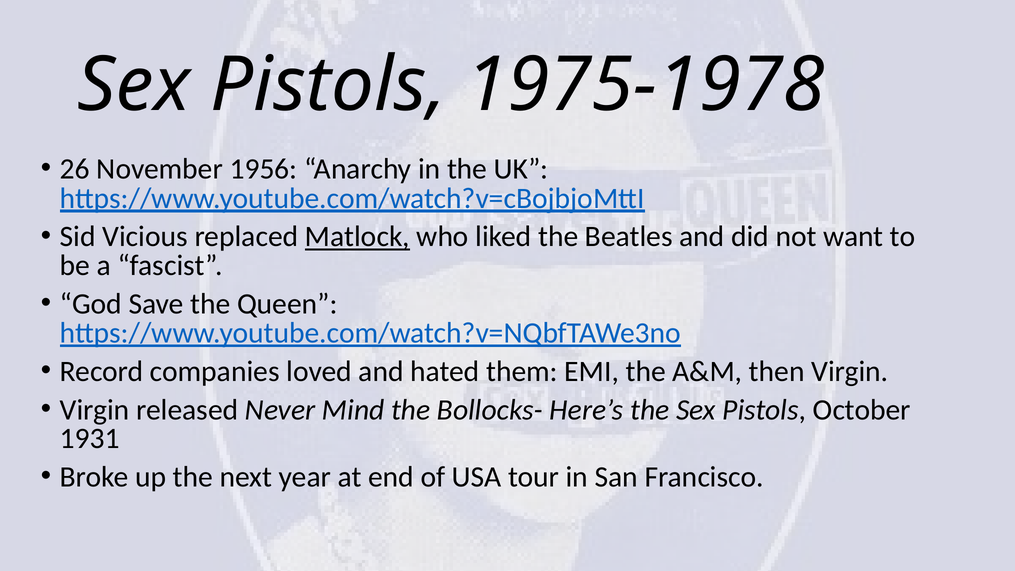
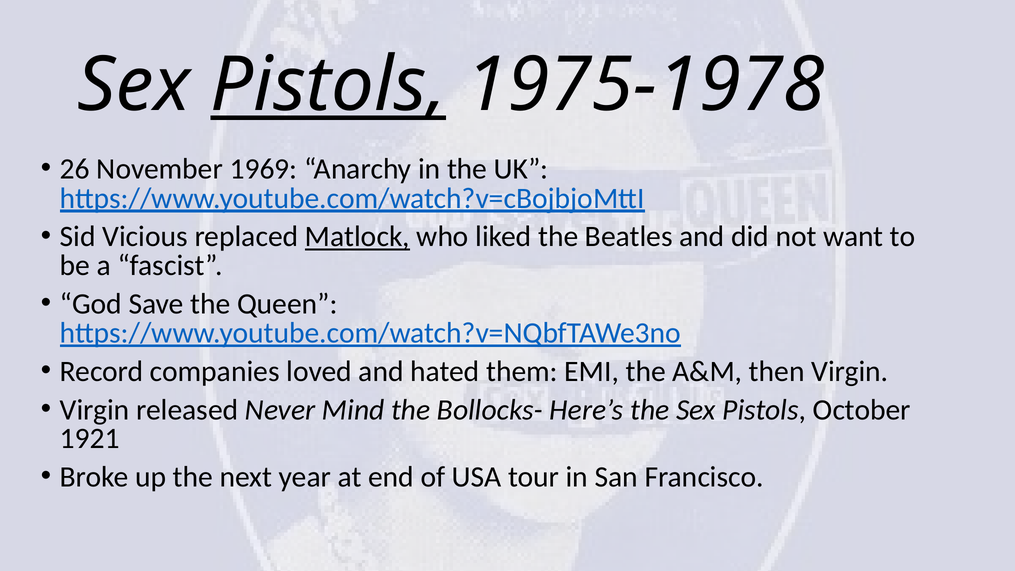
Pistols at (328, 85) underline: none -> present
1956: 1956 -> 1969
1931: 1931 -> 1921
